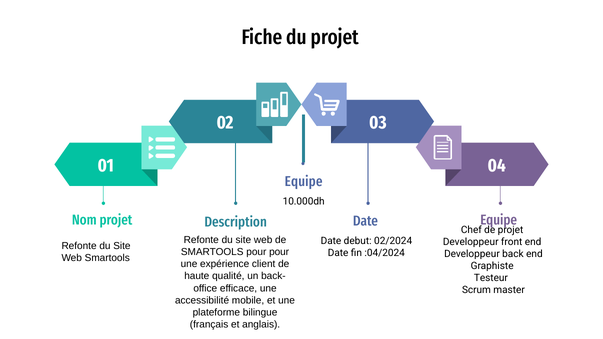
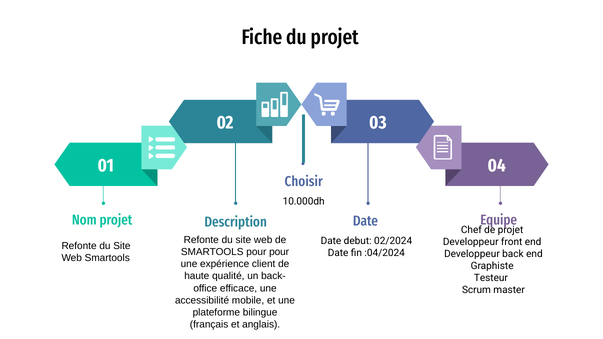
Equipe at (304, 182): Equipe -> Choisir
